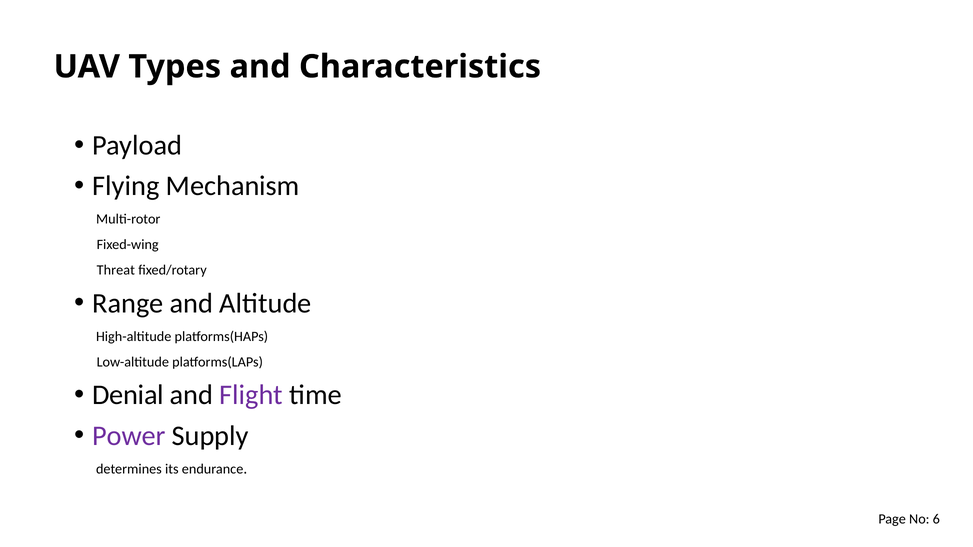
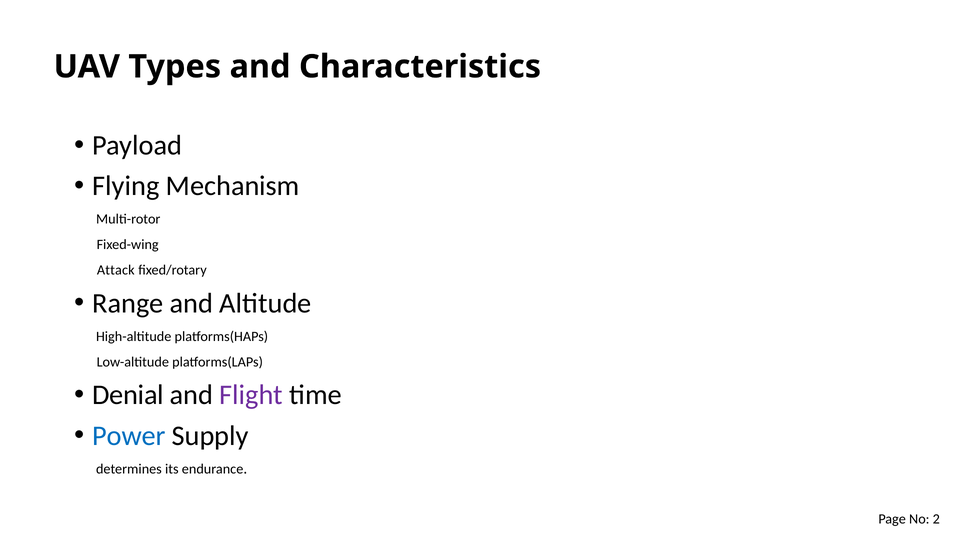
Threat: Threat -> Attack
Power colour: purple -> blue
6: 6 -> 2
